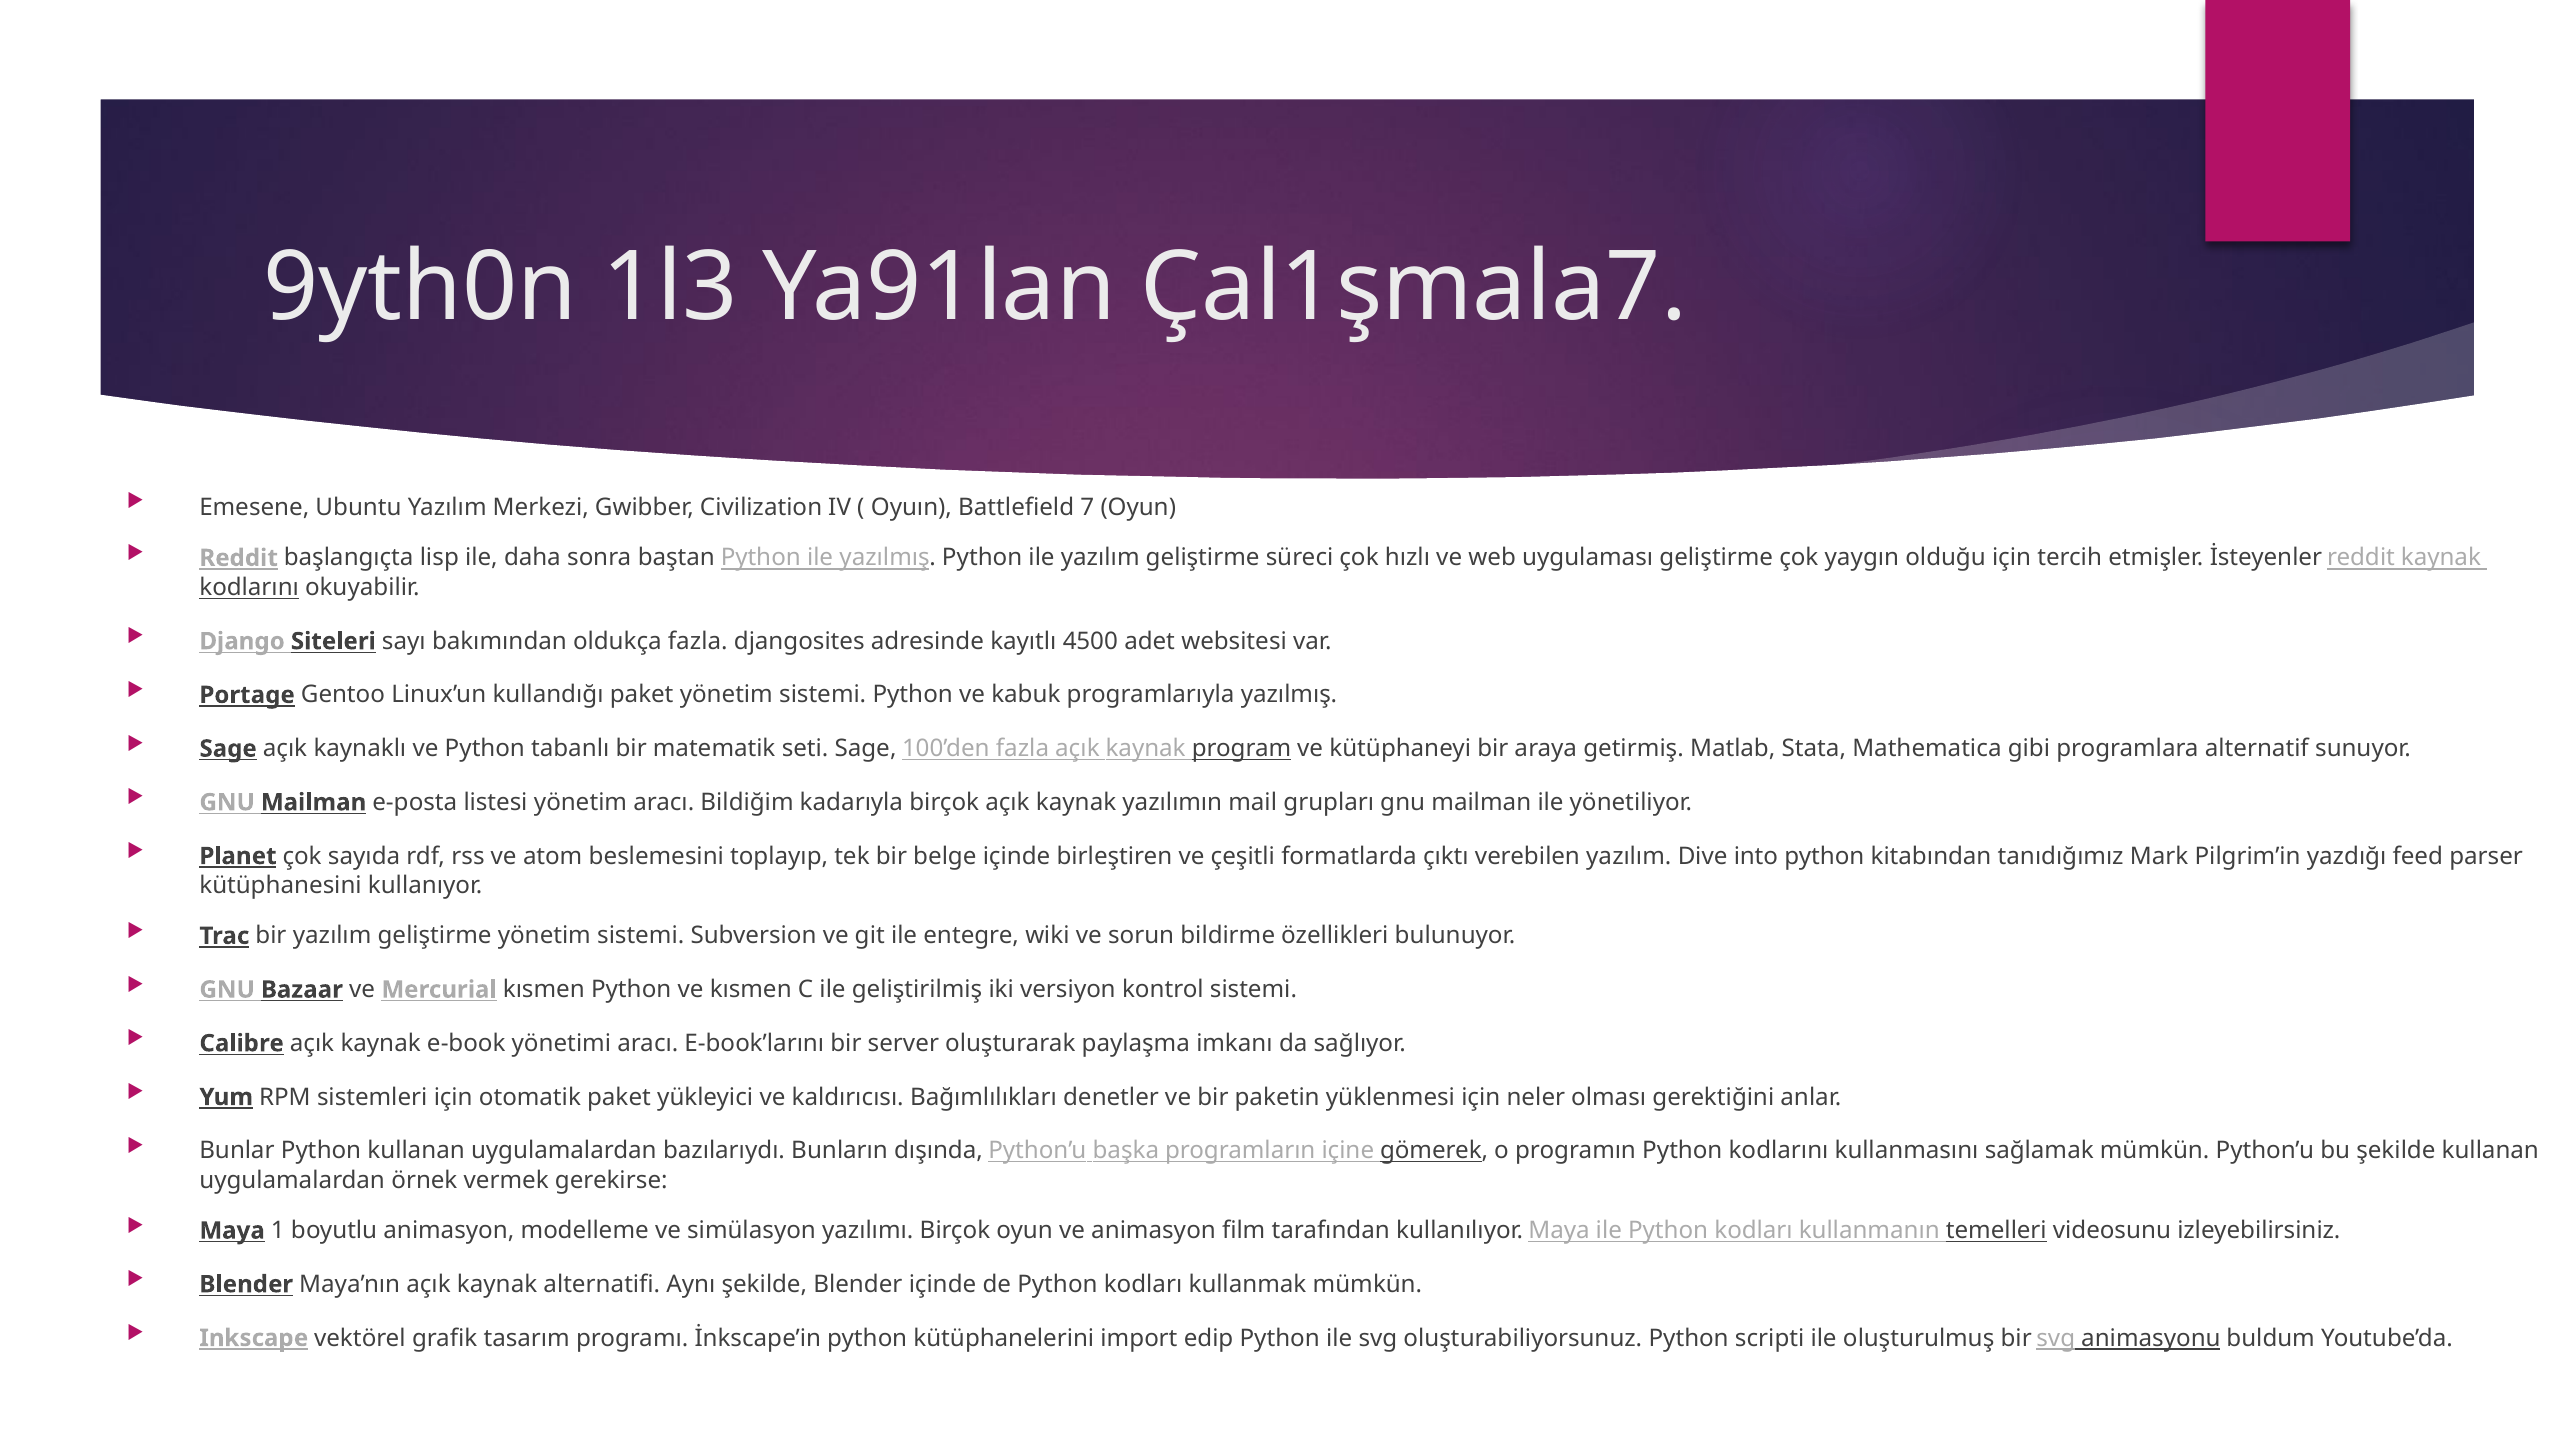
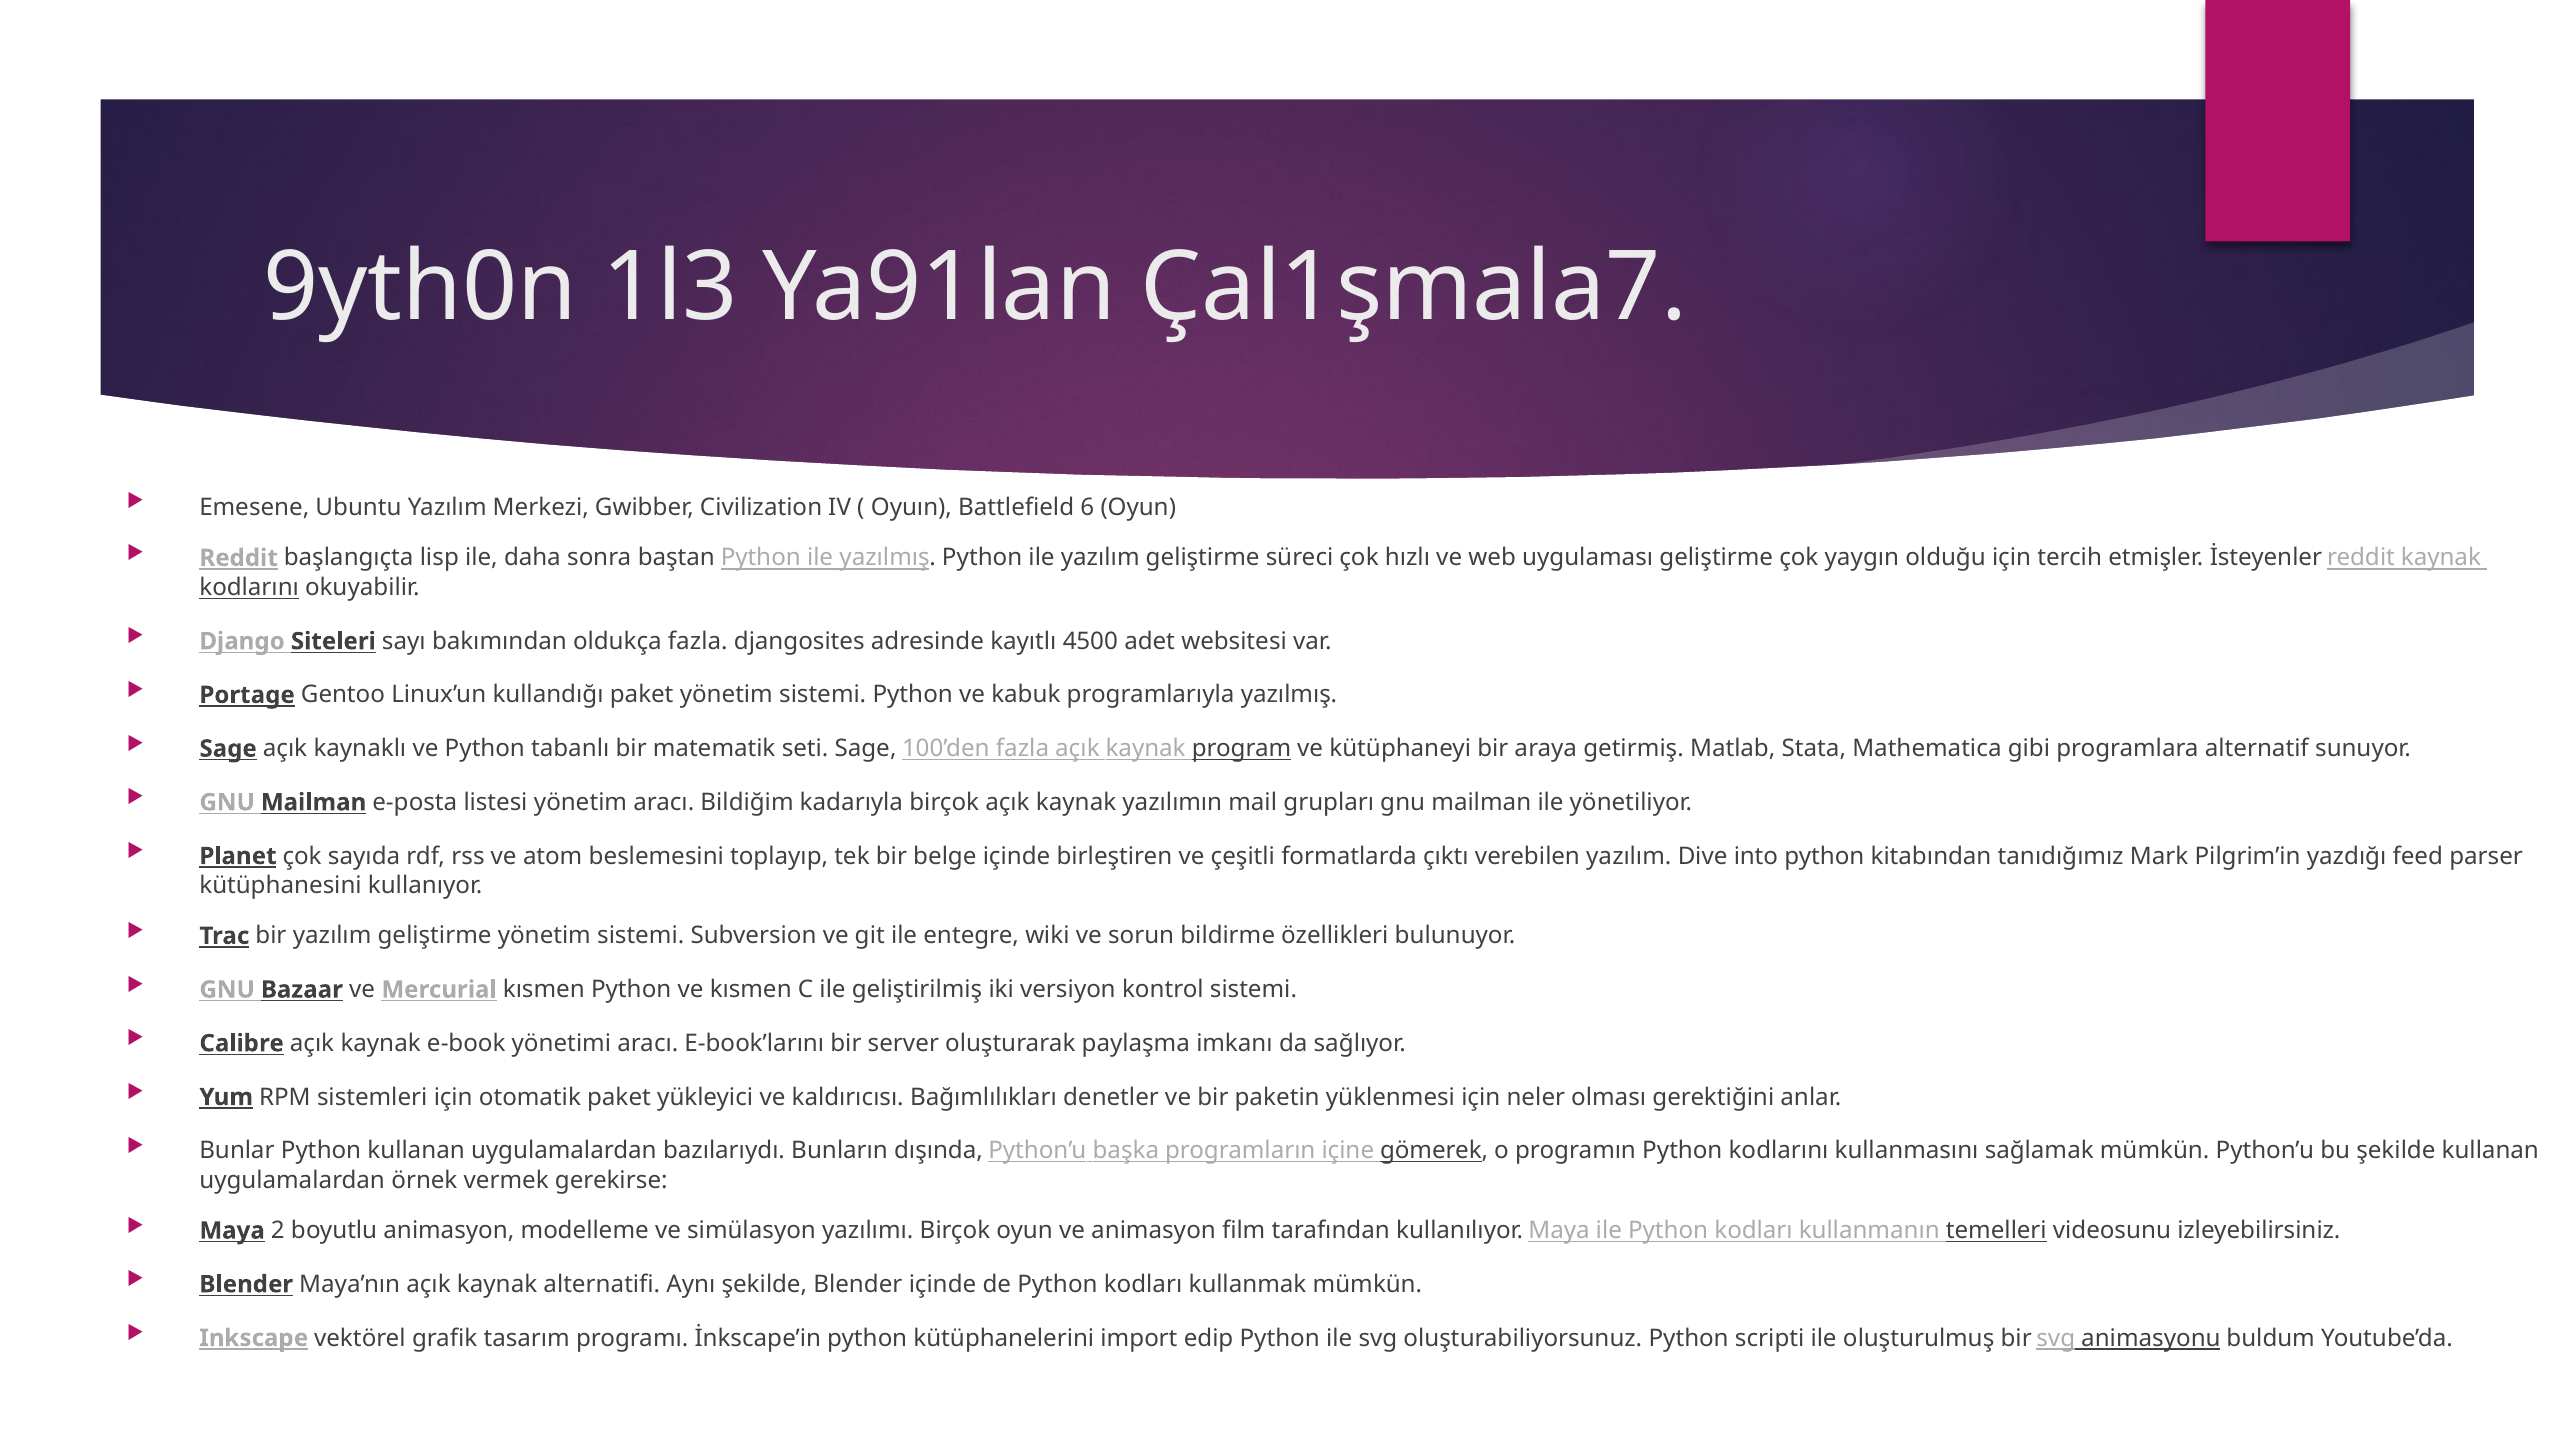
7: 7 -> 6
1: 1 -> 2
